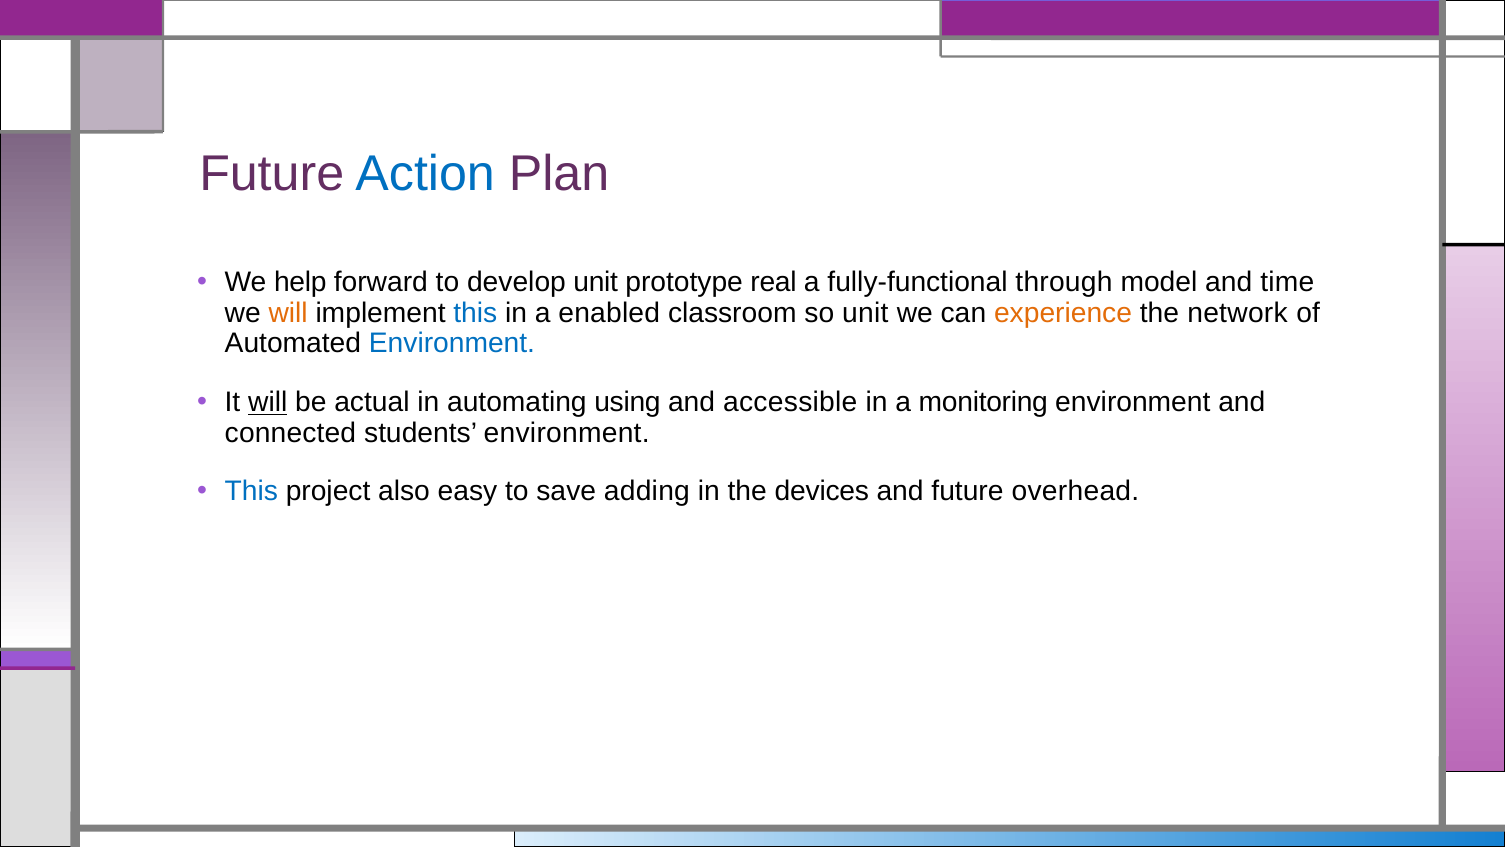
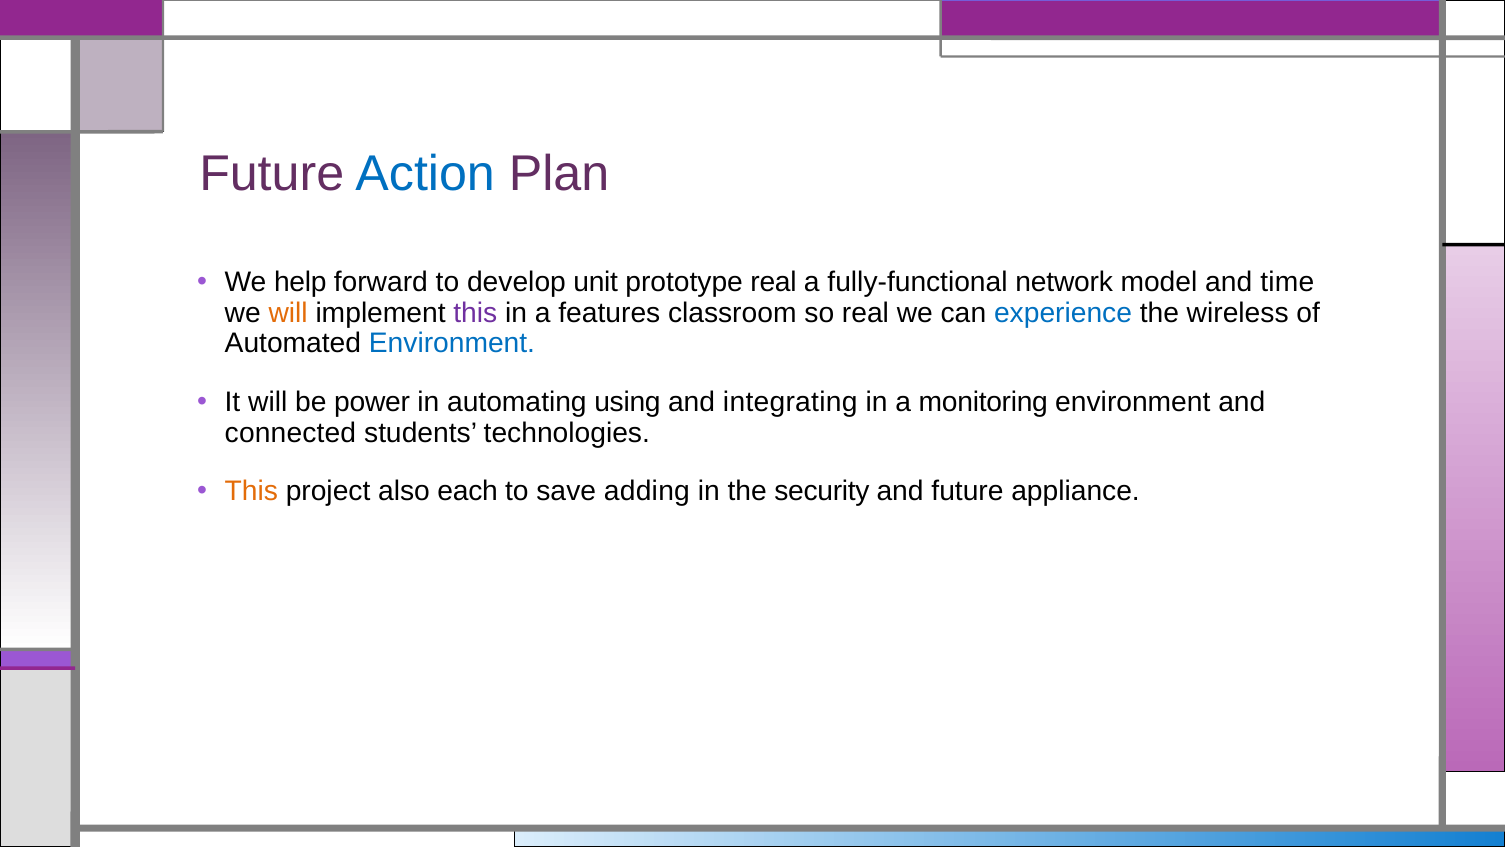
through: through -> network
this at (475, 313) colour: blue -> purple
enabled: enabled -> features
so unit: unit -> real
experience colour: orange -> blue
network: network -> wireless
will at (268, 402) underline: present -> none
actual: actual -> power
accessible: accessible -> integrating
students environment: environment -> technologies
This at (251, 491) colour: blue -> orange
easy: easy -> each
devices: devices -> security
overhead: overhead -> appliance
